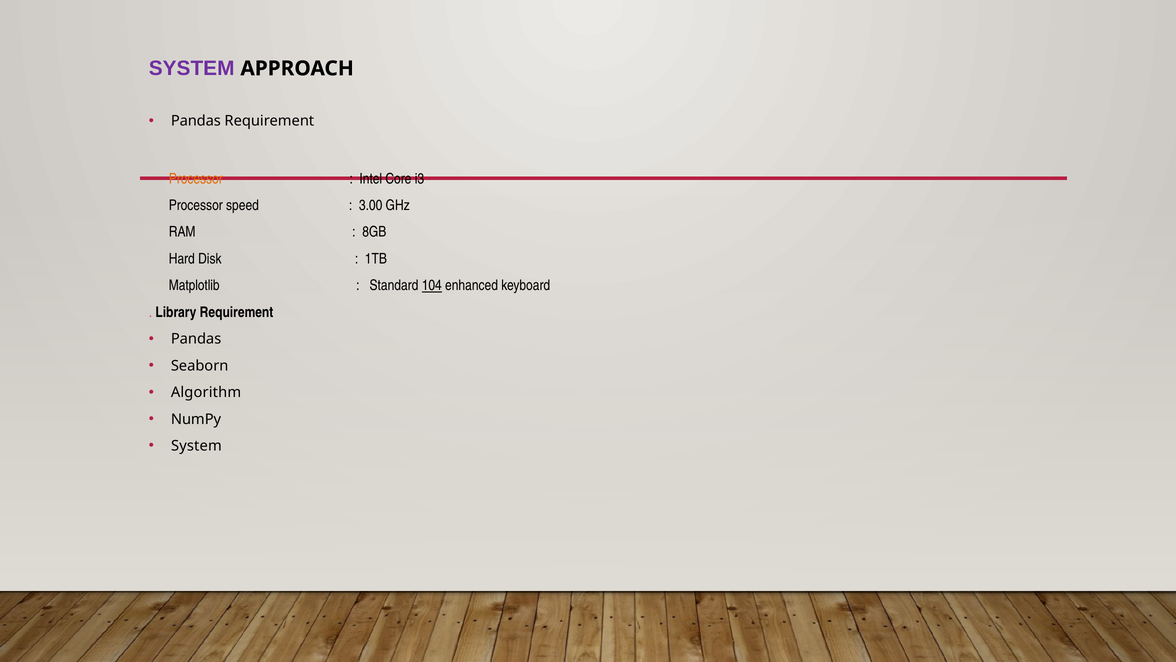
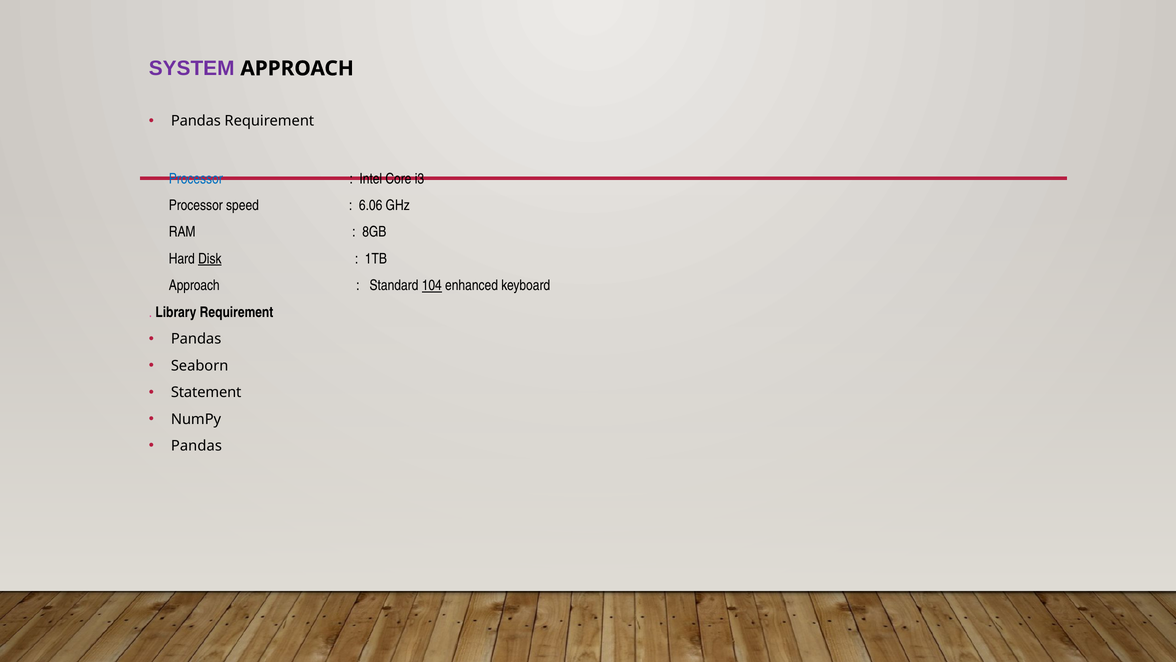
Processor at (196, 179) colour: orange -> blue
3.00: 3.00 -> 6.06
Disk underline: none -> present
Matplotlib at (194, 285): Matplotlib -> Approach
Algorithm: Algorithm -> Statement
System at (196, 446): System -> Pandas
